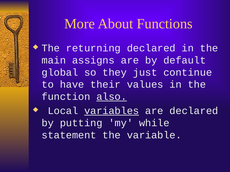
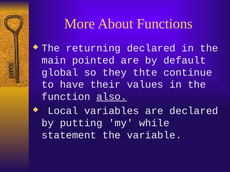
assigns: assigns -> pointed
just: just -> thte
variables underline: present -> none
